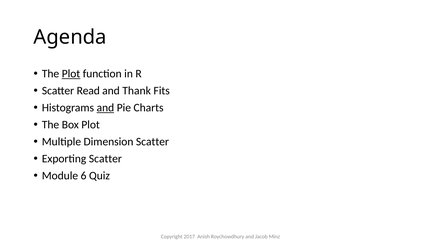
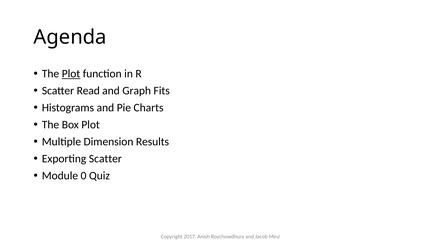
Thank: Thank -> Graph
and at (105, 108) underline: present -> none
Dimension Scatter: Scatter -> Results
6: 6 -> 0
